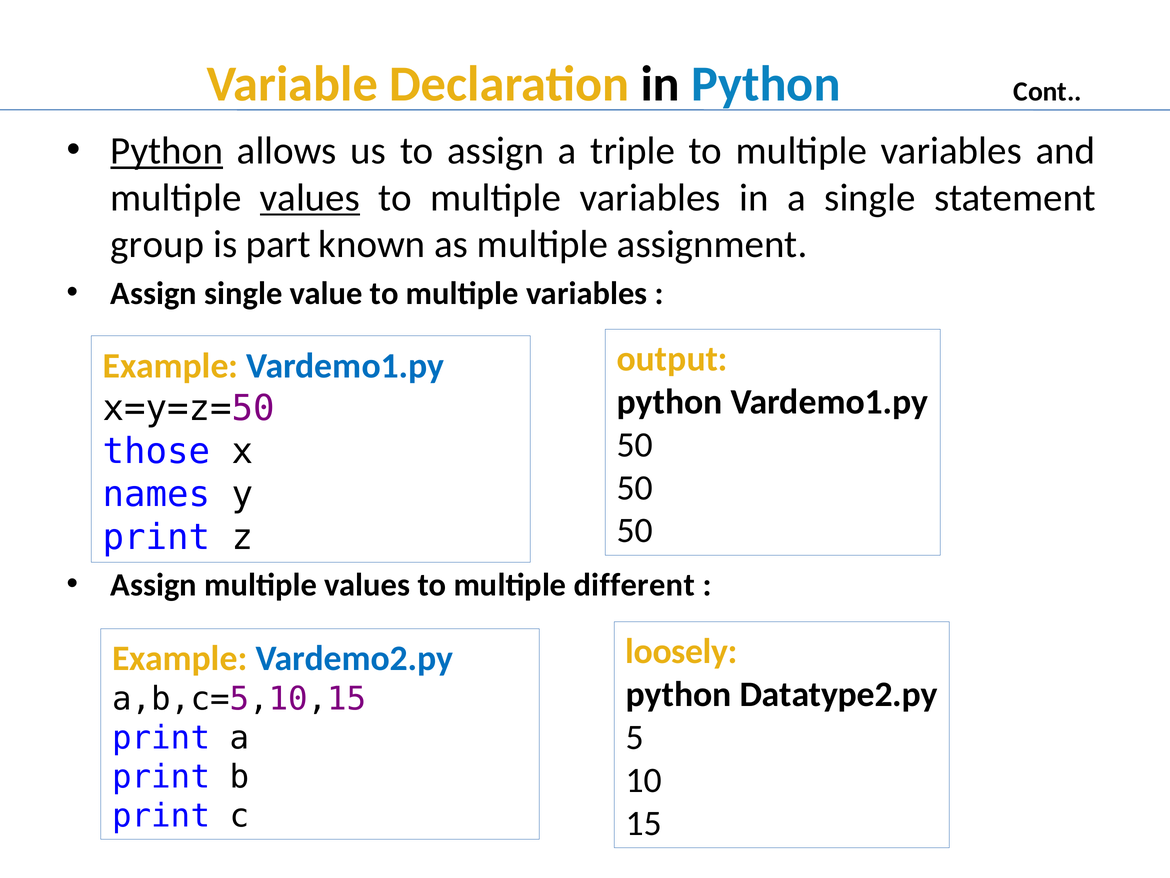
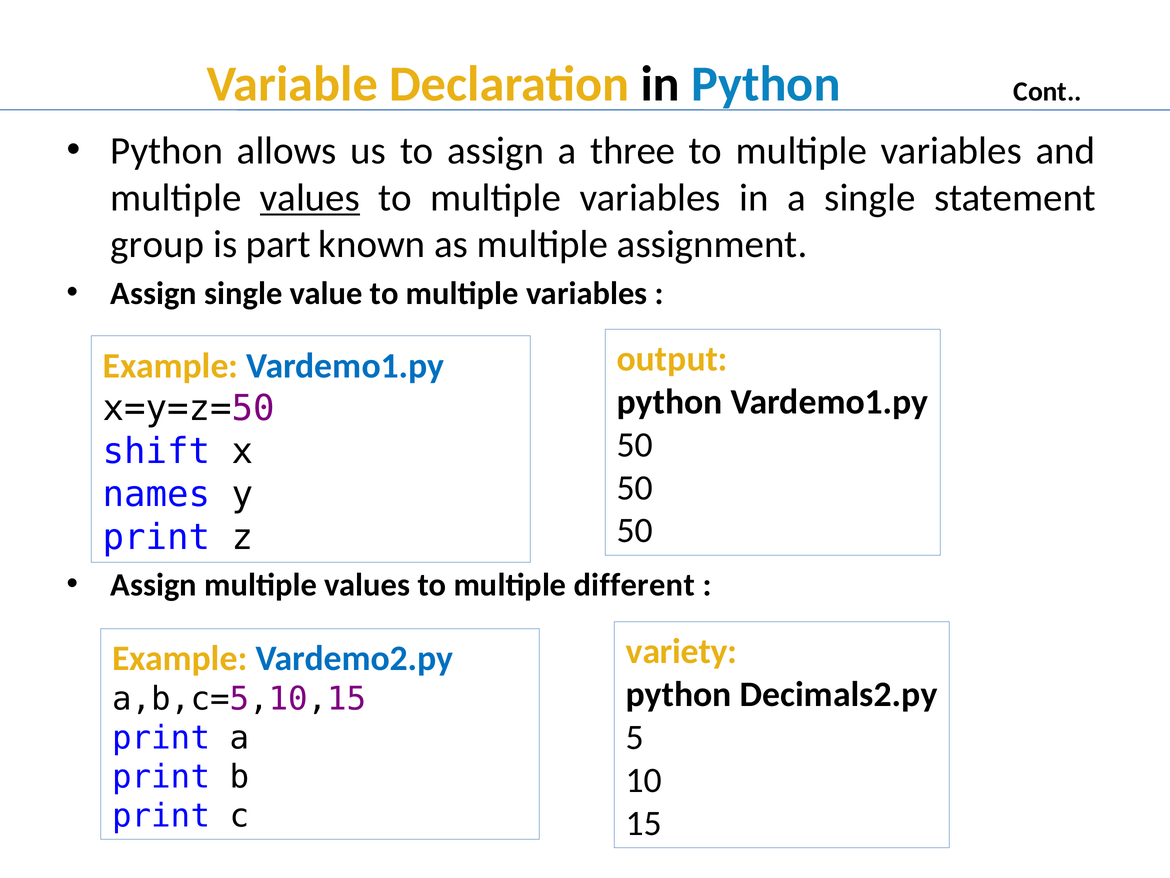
Python at (167, 151) underline: present -> none
triple: triple -> three
those: those -> shift
loosely: loosely -> variety
Datatype2.py: Datatype2.py -> Decimals2.py
